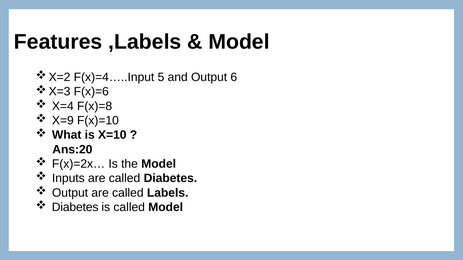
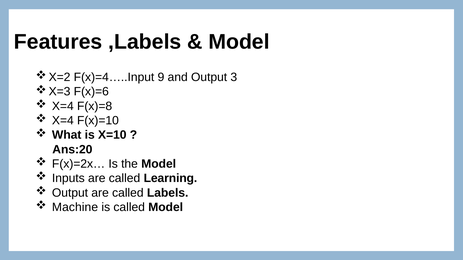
5: 5 -> 9
6: 6 -> 3
X=9 at (63, 121): X=9 -> X=4
called Diabetes: Diabetes -> Learning
Diabetes at (75, 208): Diabetes -> Machine
